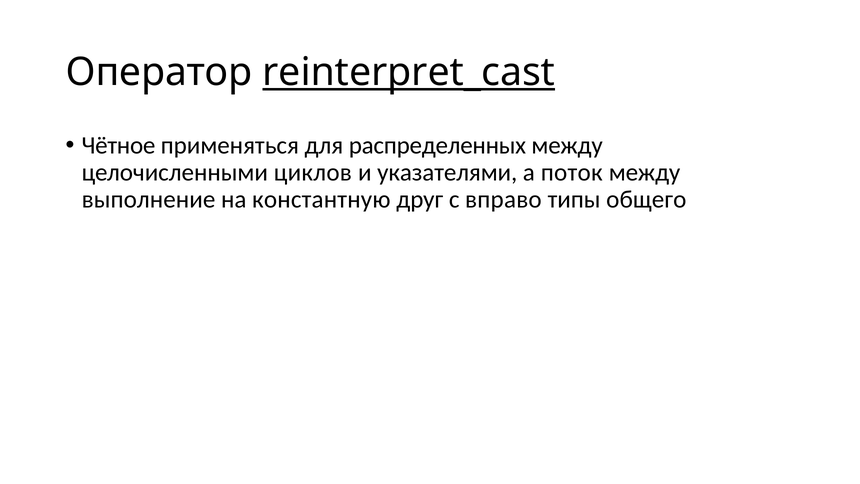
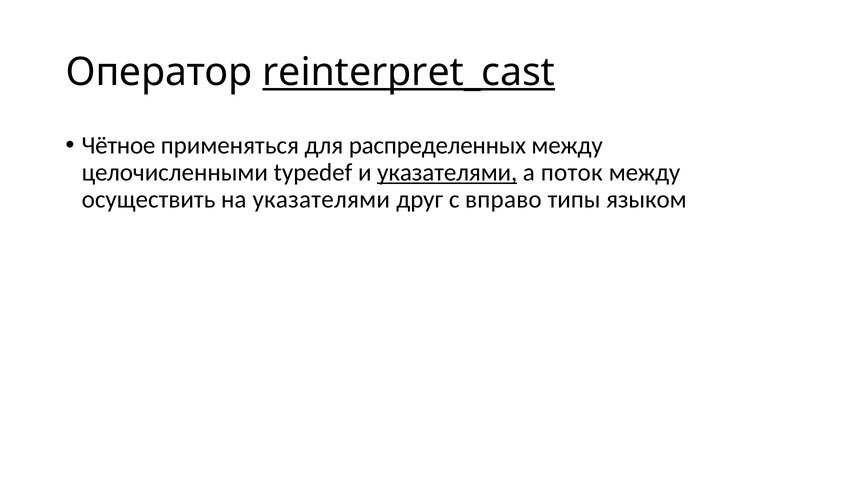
циклов: циклов -> typedef
указателями at (447, 172) underline: none -> present
выполнение: выполнение -> осуществить
на константную: константную -> указателями
общего: общего -> языком
